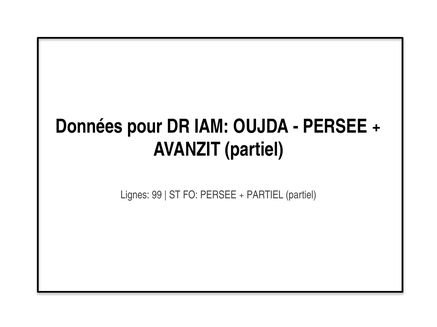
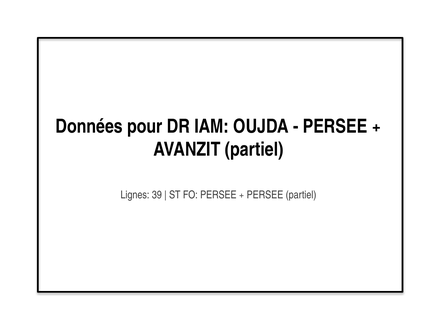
99: 99 -> 39
PARTIEL at (265, 195): PARTIEL -> PERSEE
